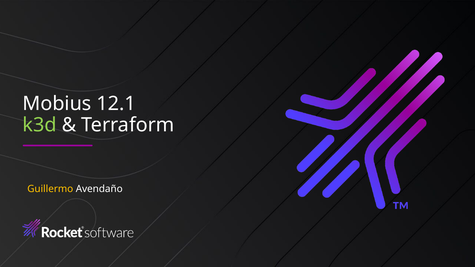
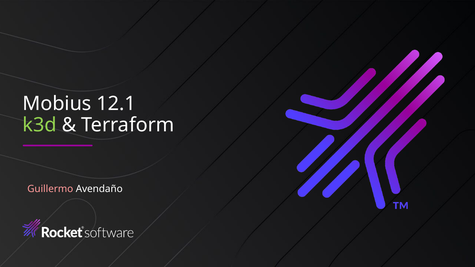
Guillermo colour: yellow -> pink
